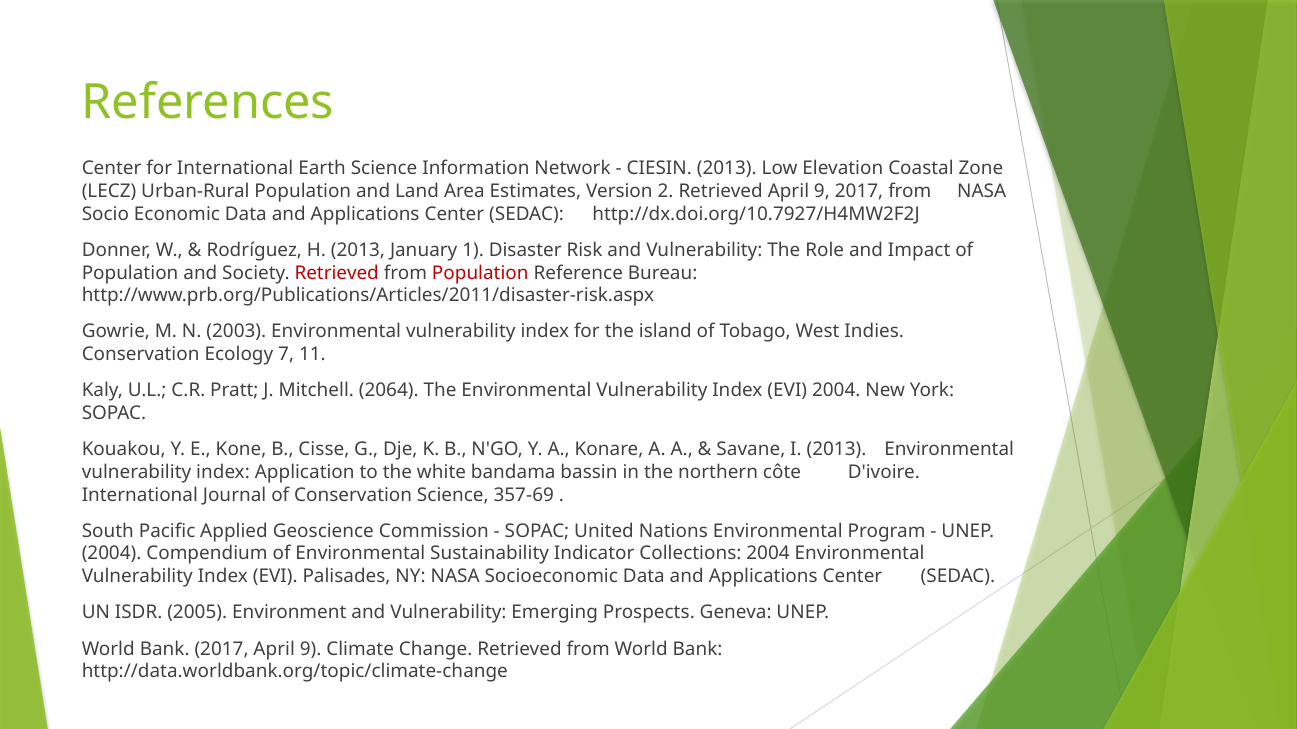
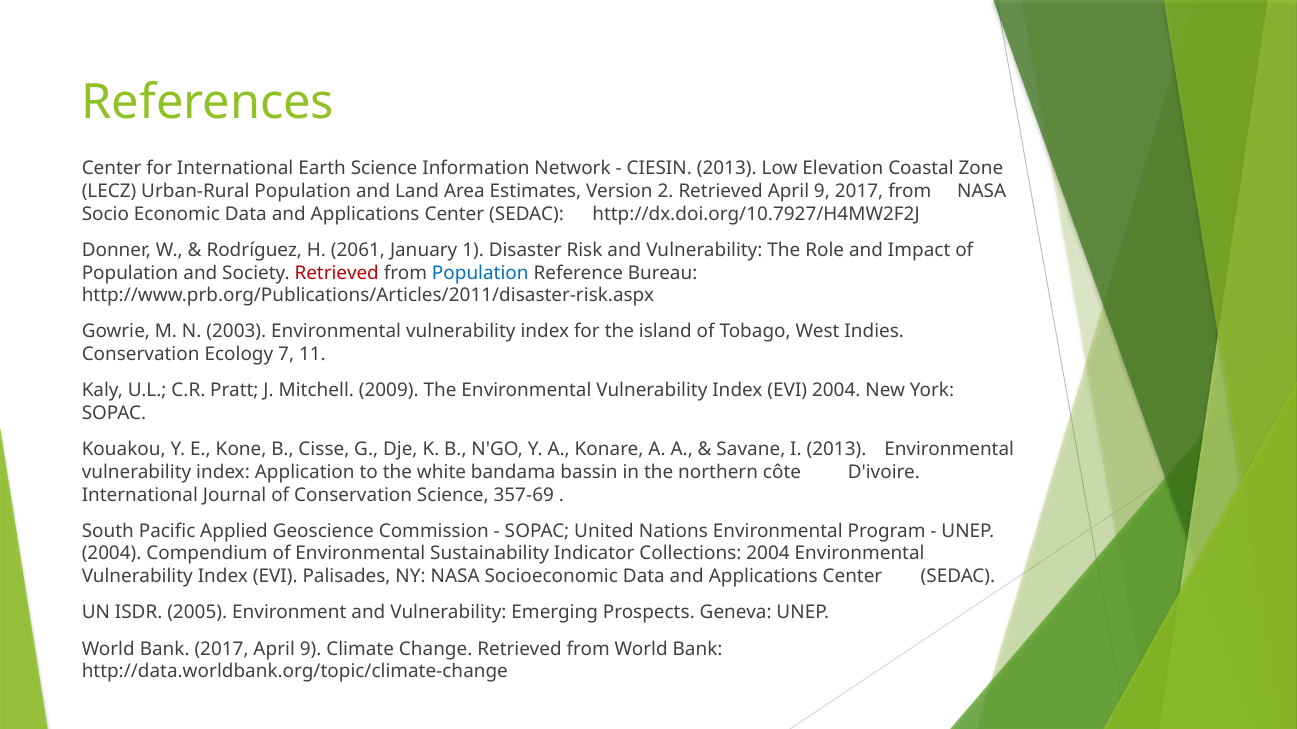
H 2013: 2013 -> 2061
Population at (480, 273) colour: red -> blue
2064: 2064 -> 2009
